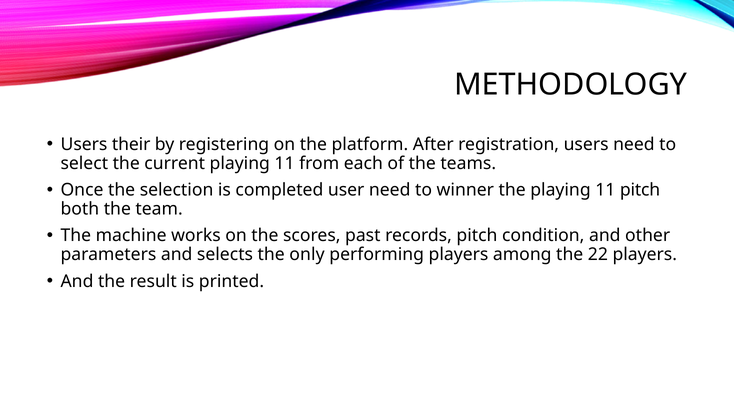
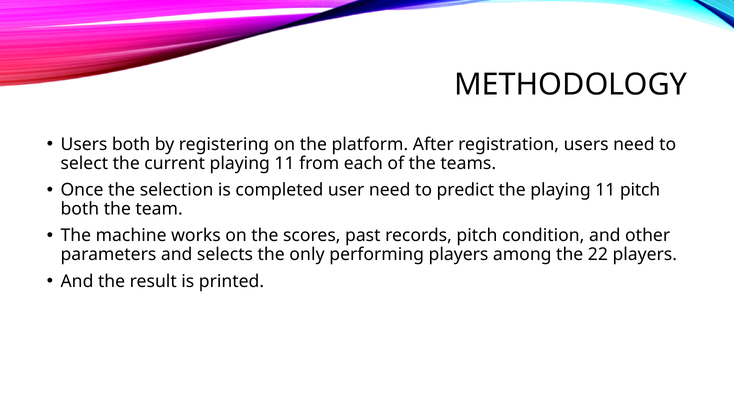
Users their: their -> both
winner: winner -> predict
